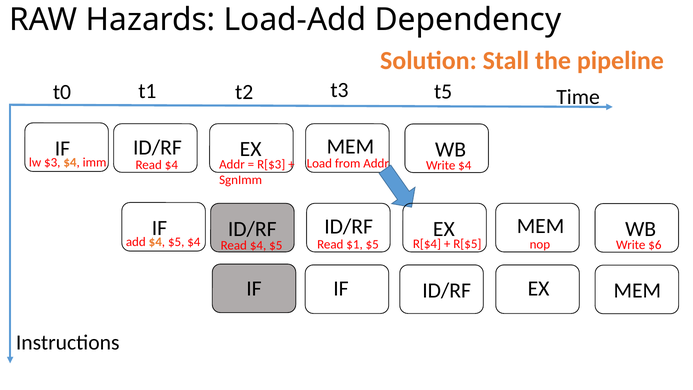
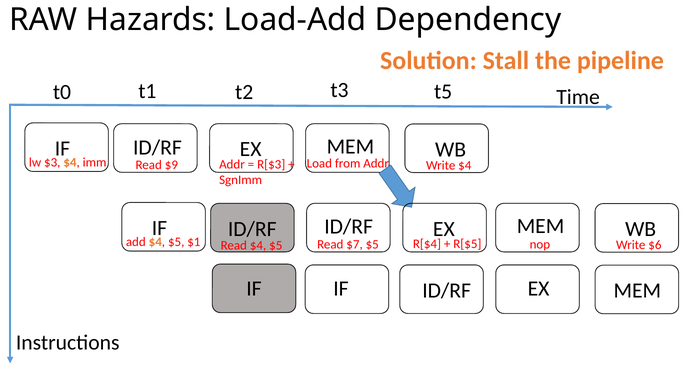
imm Read $4: $4 -> $9
$5 $4: $4 -> $1
$1: $1 -> $7
